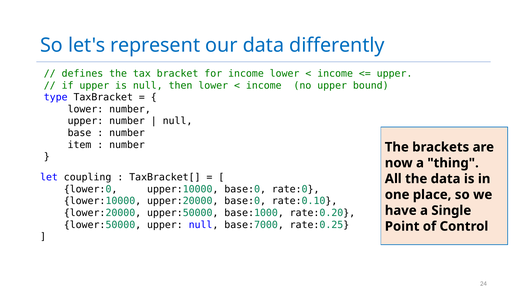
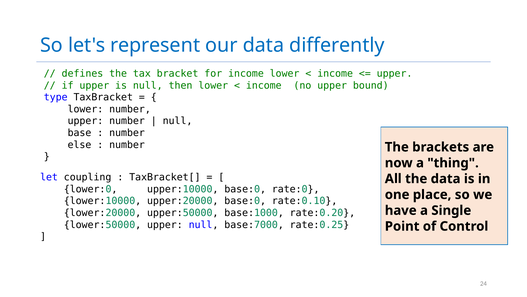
item: item -> else
